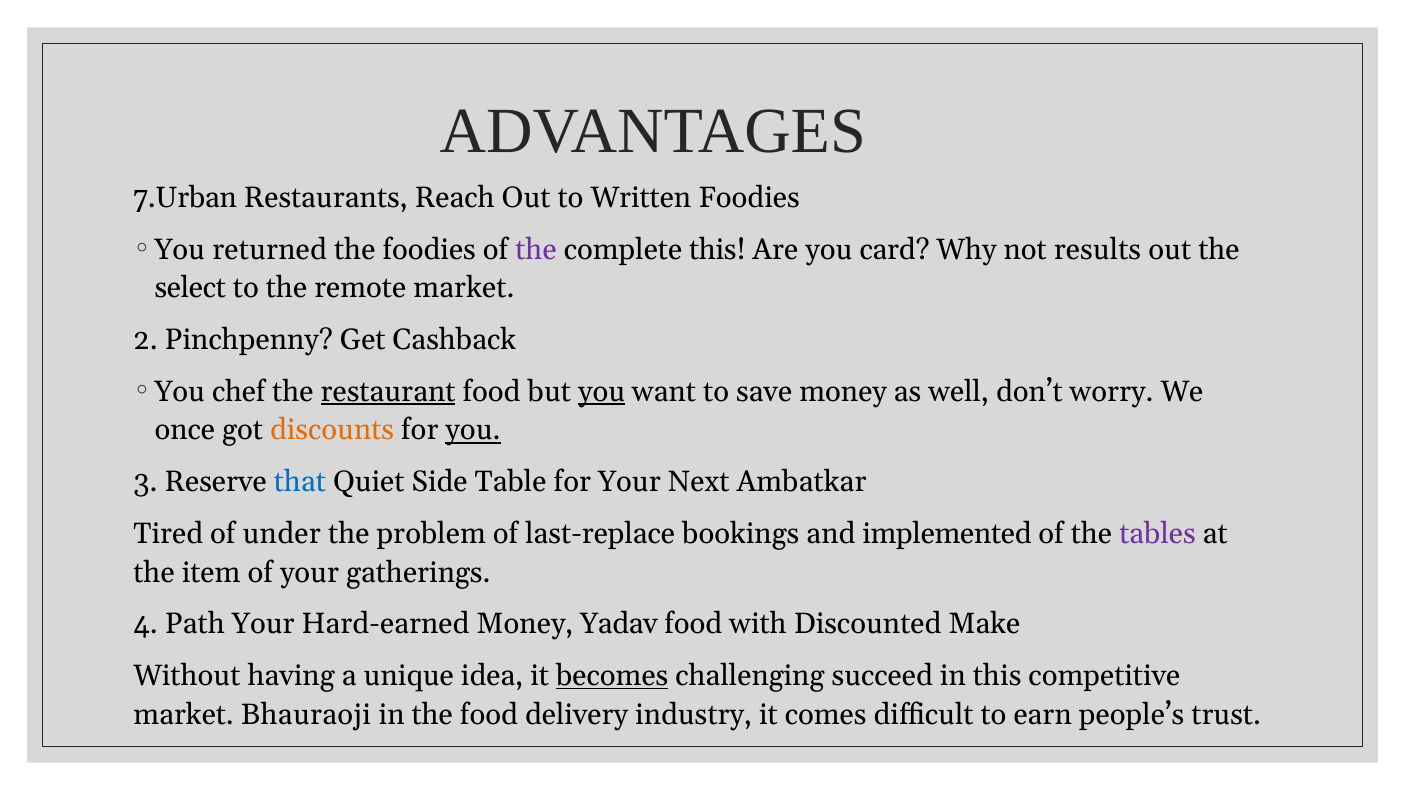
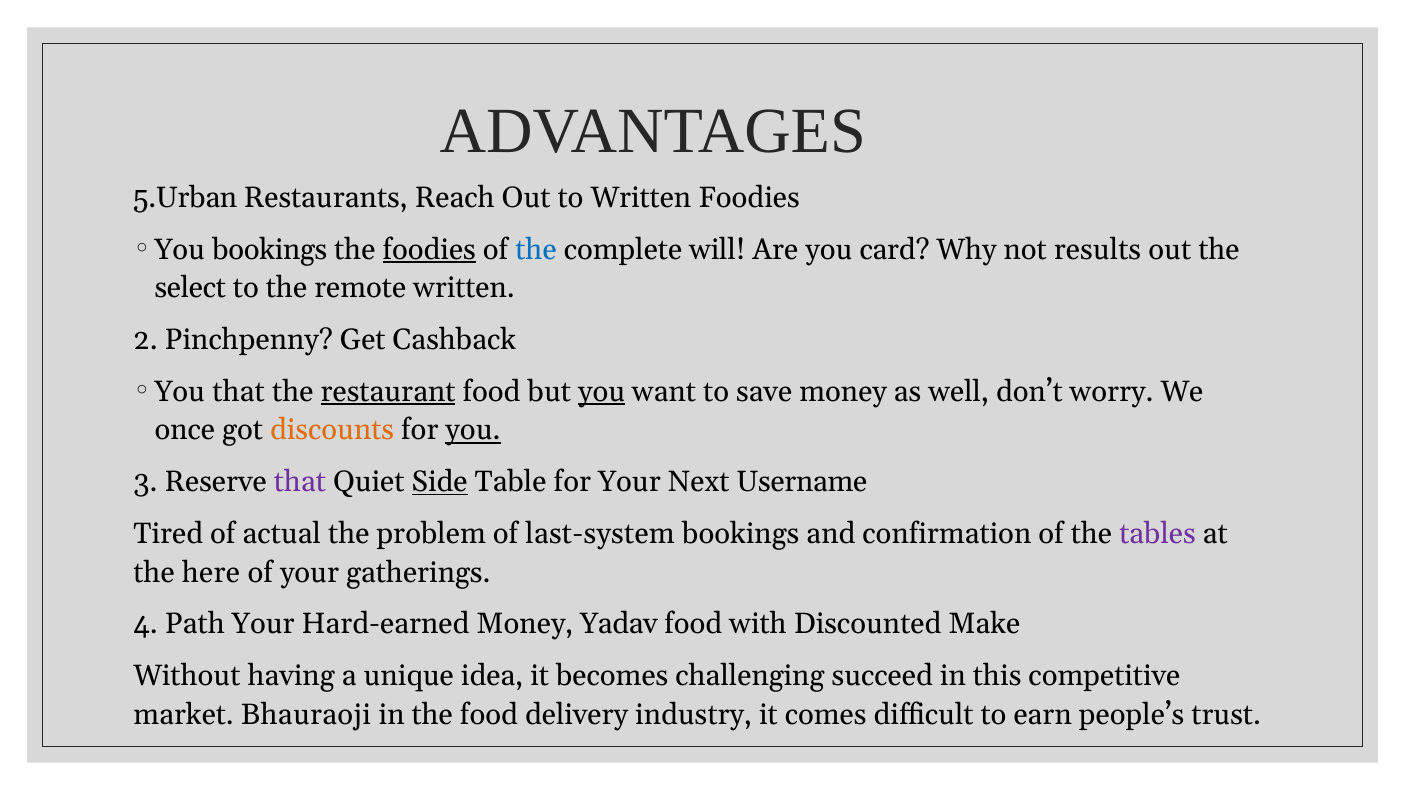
7.Urban: 7.Urban -> 5.Urban
You returned: returned -> bookings
foodies at (429, 249) underline: none -> present
the at (536, 249) colour: purple -> blue
complete this: this -> will
remote market: market -> written
You chef: chef -> that
that at (300, 482) colour: blue -> purple
Side underline: none -> present
Ambatkar: Ambatkar -> Username
under: under -> actual
last-replace: last-replace -> last-system
implemented: implemented -> confirmation
item: item -> here
becomes underline: present -> none
